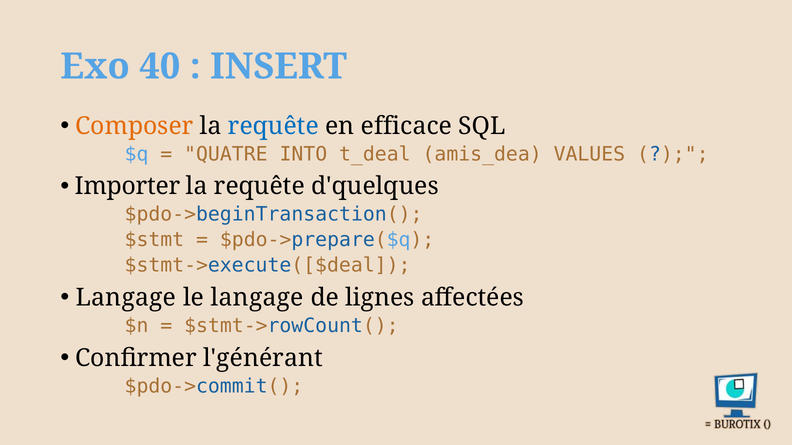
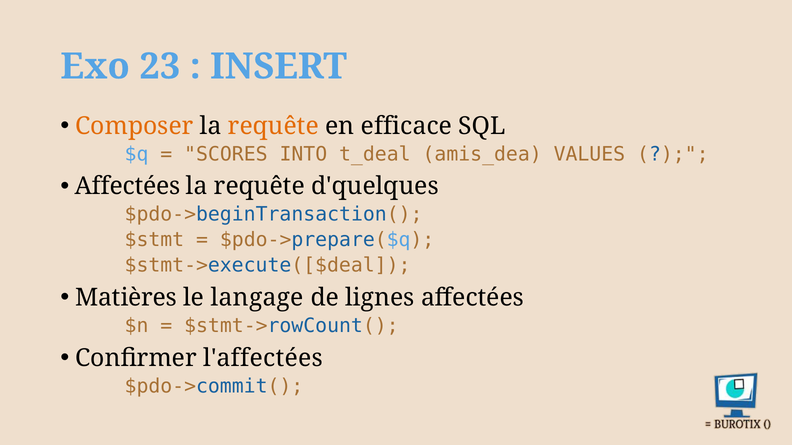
40: 40 -> 23
requête at (273, 126) colour: blue -> orange
QUATRE: QUATRE -> SCORES
Importer at (128, 186): Importer -> Affectées
Langage at (126, 298): Langage -> Matières
l'générant: l'générant -> l'affectées
